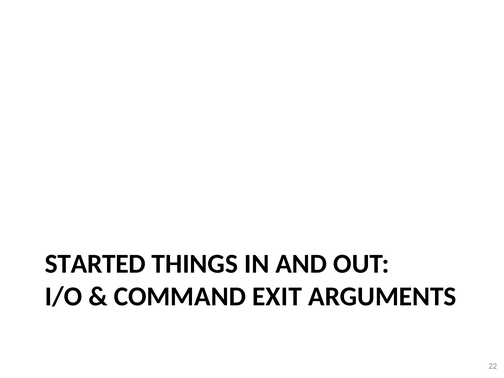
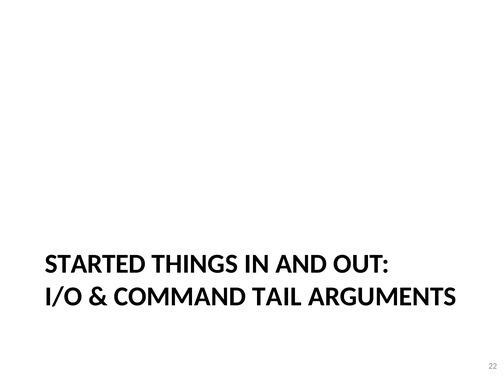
EXIT: EXIT -> TAIL
